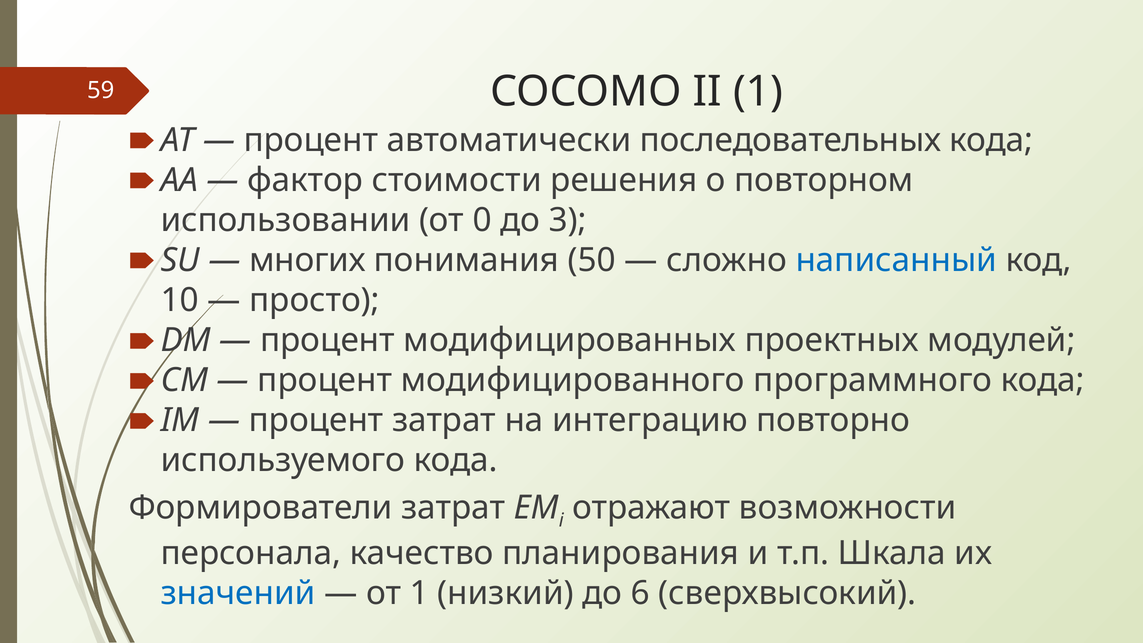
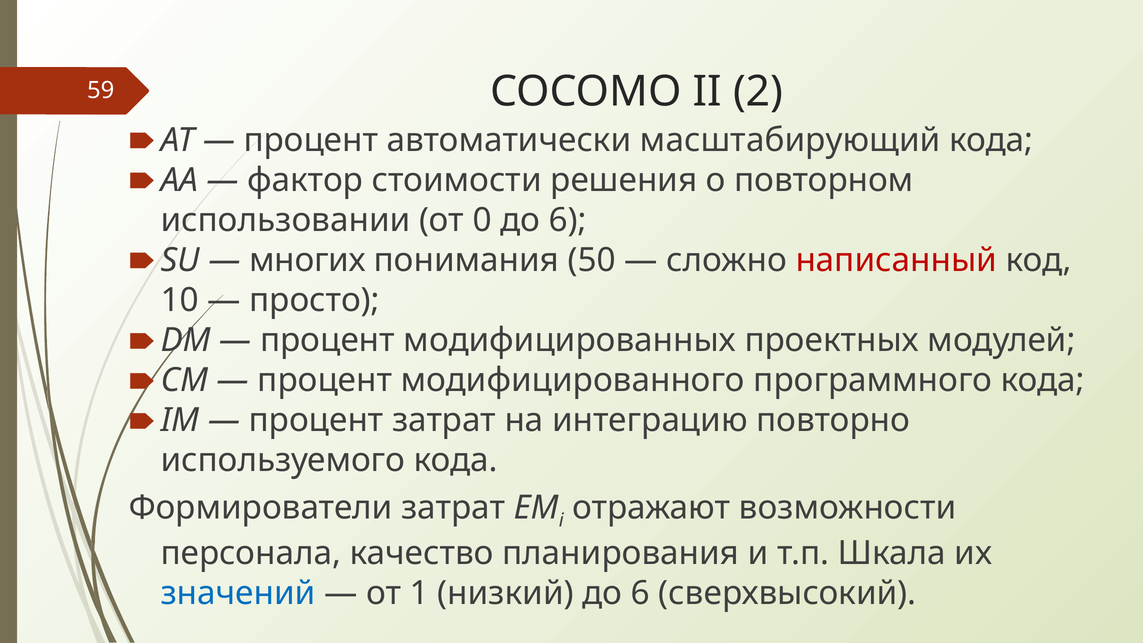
II 1: 1 -> 2
последовательных: последовательных -> масштабирующий
0 до 3: 3 -> 6
написанный colour: blue -> red
